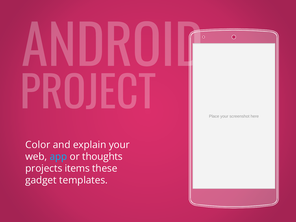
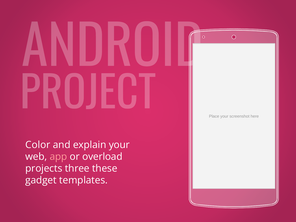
app colour: light blue -> pink
thoughts: thoughts -> overload
items: items -> three
